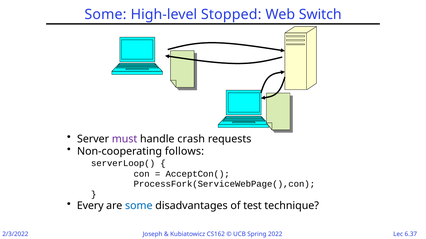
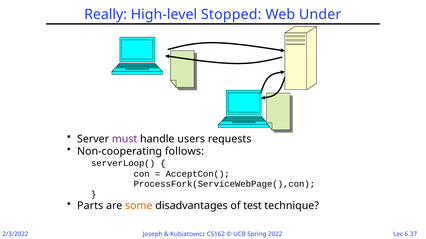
Some at (105, 15): Some -> Really
Switch: Switch -> Under
crash: crash -> users
Every: Every -> Parts
some at (139, 206) colour: blue -> orange
